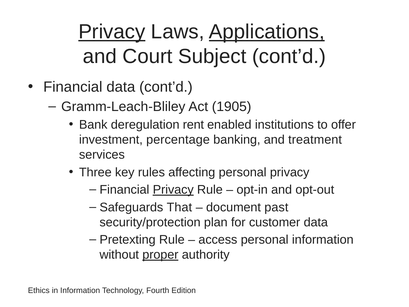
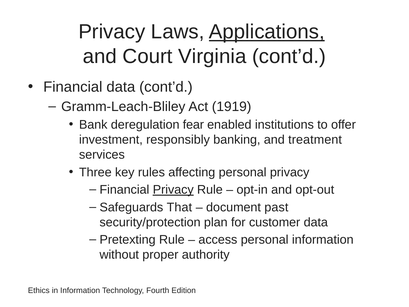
Privacy at (112, 32) underline: present -> none
Subject: Subject -> Virginia
1905: 1905 -> 1919
rent: rent -> fear
percentage: percentage -> responsibly
proper underline: present -> none
